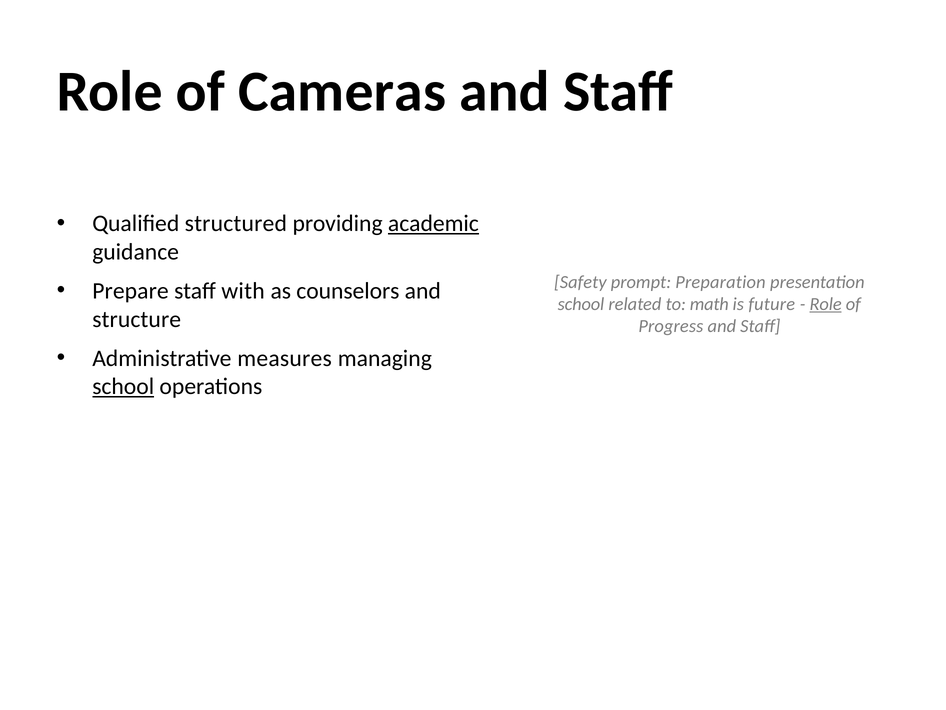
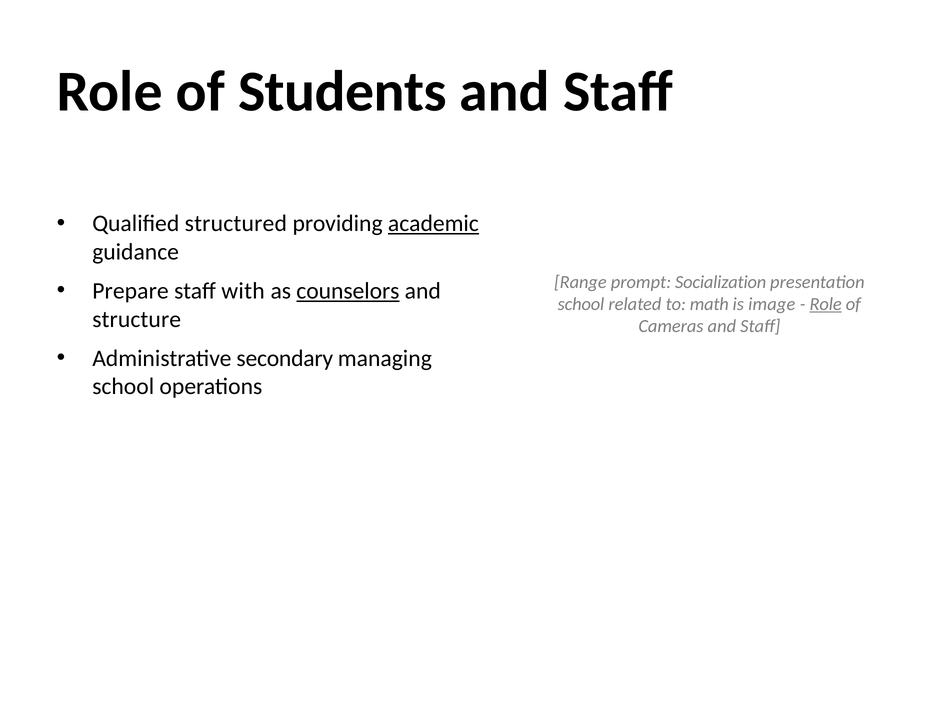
Cameras: Cameras -> Students
Safety: Safety -> Range
Preparation: Preparation -> Socialization
counselors underline: none -> present
future: future -> image
Progress: Progress -> Cameras
measures: measures -> secondary
school at (123, 386) underline: present -> none
